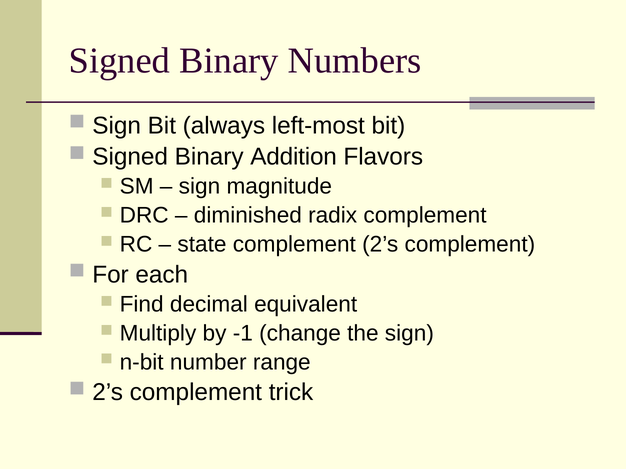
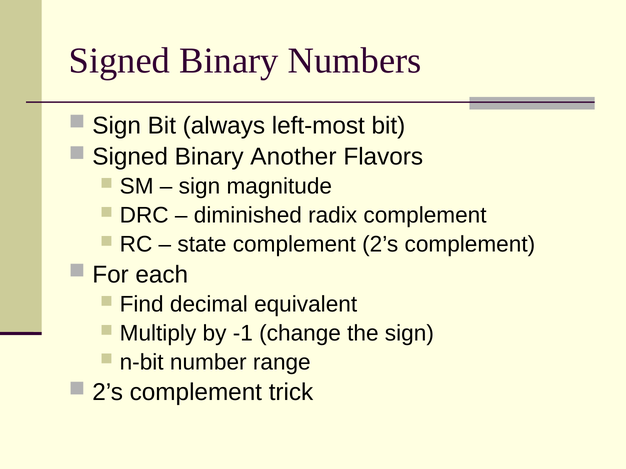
Addition: Addition -> Another
